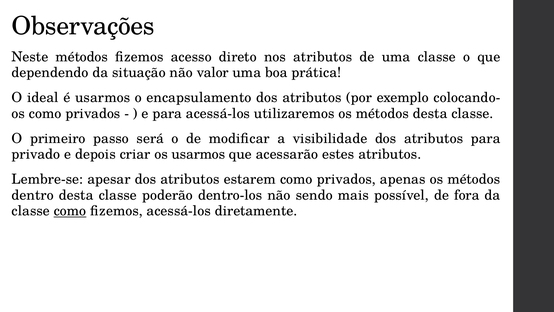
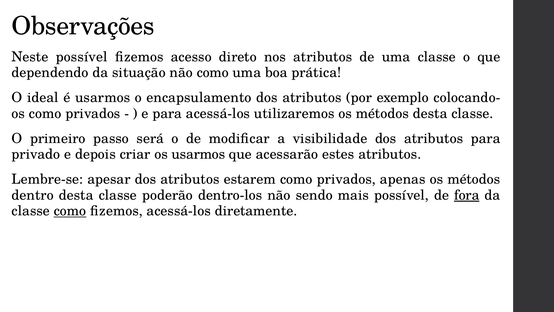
Neste métodos: métodos -> possível
não valor: valor -> como
fora underline: none -> present
